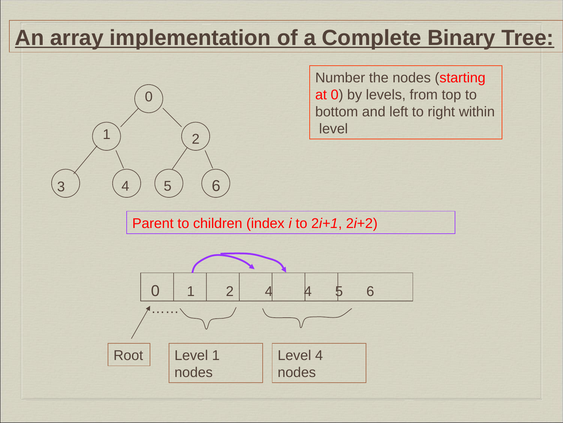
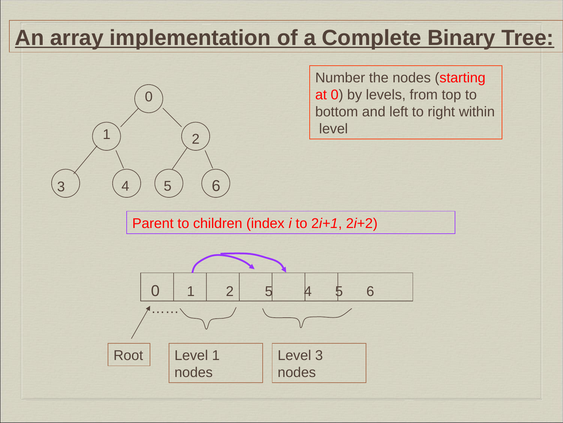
2 4: 4 -> 5
Level 4: 4 -> 3
